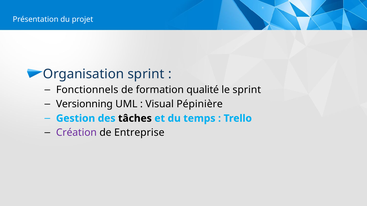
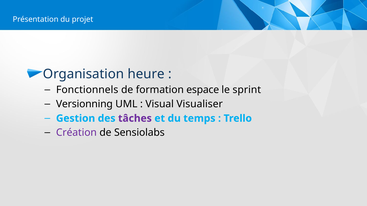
Organisation sprint: sprint -> heure
qualité: qualité -> espace
Pépinière: Pépinière -> Visualiser
tâches colour: black -> purple
Entreprise: Entreprise -> Sensiolabs
